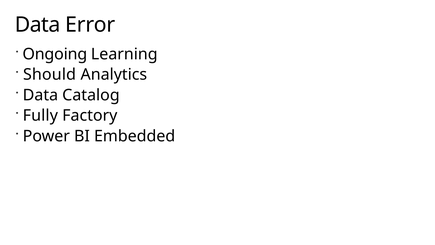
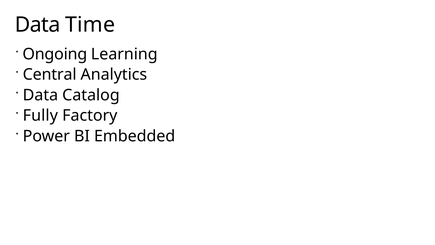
Error: Error -> Time
Should: Should -> Central
